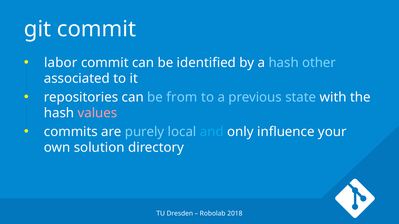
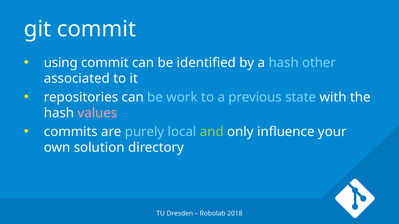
labor: labor -> using
from: from -> work
and colour: light blue -> light green
